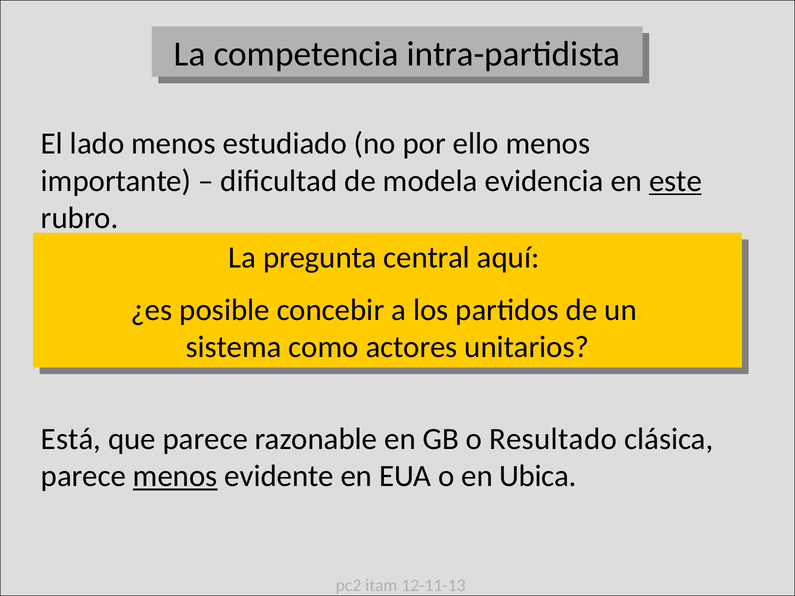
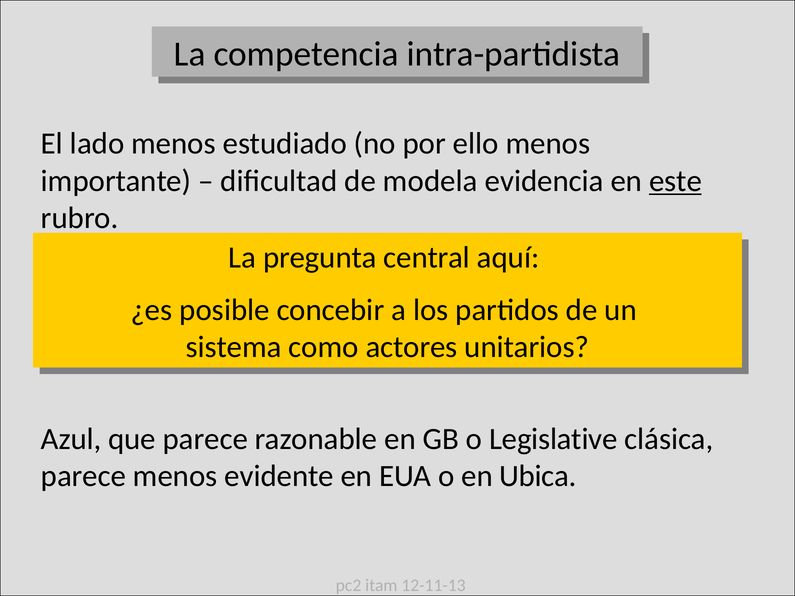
Está: Está -> Azul
Resultado: Resultado -> Legislative
menos at (175, 476) underline: present -> none
